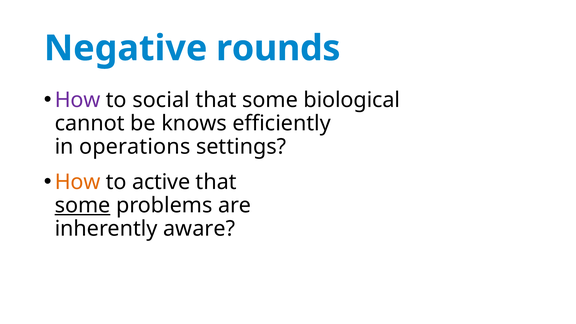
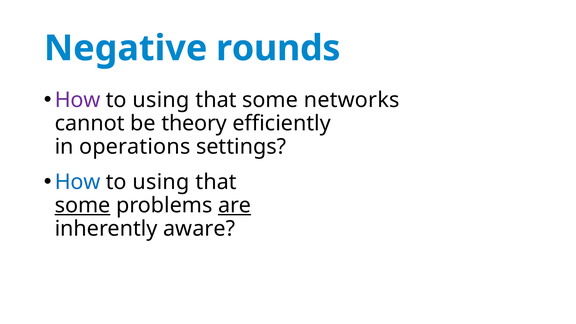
social at (161, 100): social -> using
biological: biological -> networks
knows: knows -> theory
How at (78, 182) colour: orange -> blue
active at (161, 182): active -> using
are underline: none -> present
